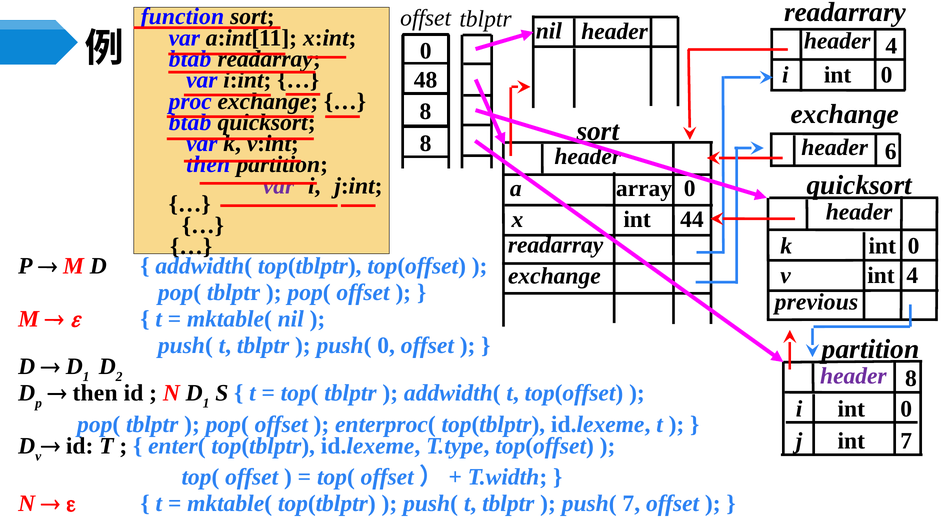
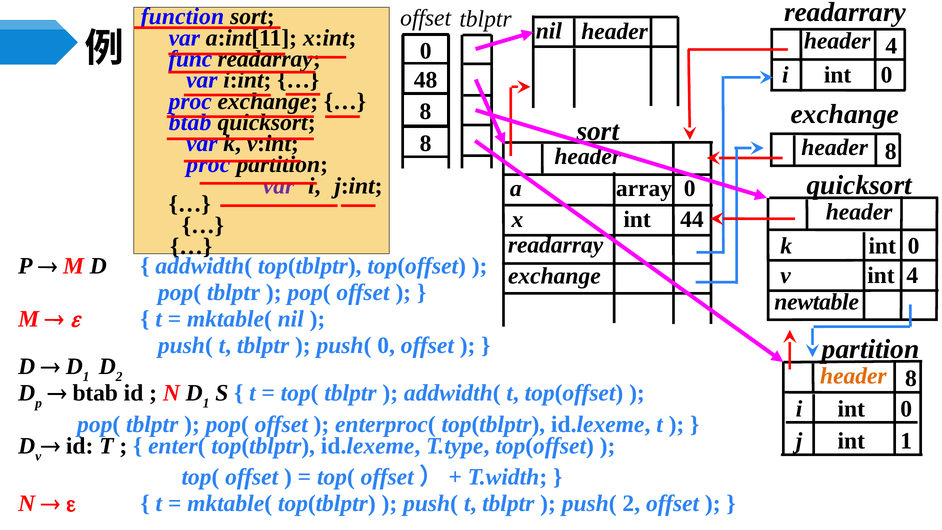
btab at (190, 59): btab -> func
header 6: 6 -> 8
then at (208, 165): then -> proc
previous: previous -> newtable
header at (853, 376) colour: purple -> orange
then at (95, 393): then -> btab
int 7: 7 -> 1
push( 7: 7 -> 2
